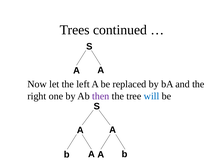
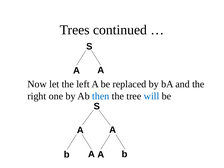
then colour: purple -> blue
